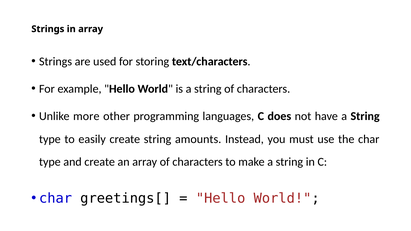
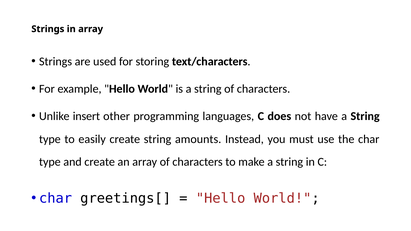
more: more -> insert
